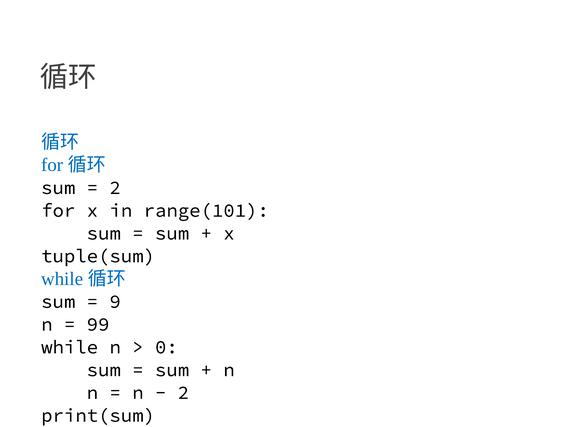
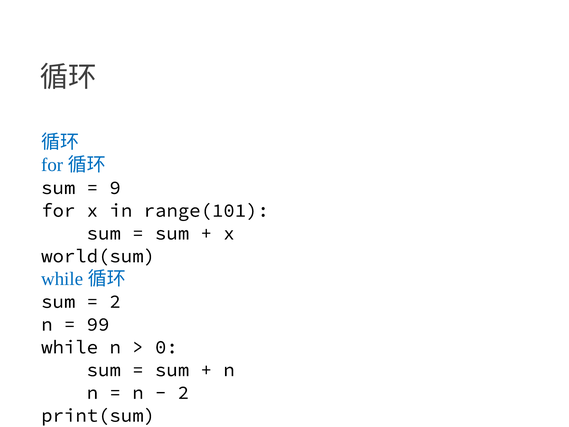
2 at (115, 188): 2 -> 9
tuple(sum: tuple(sum -> world(sum
9 at (115, 301): 9 -> 2
